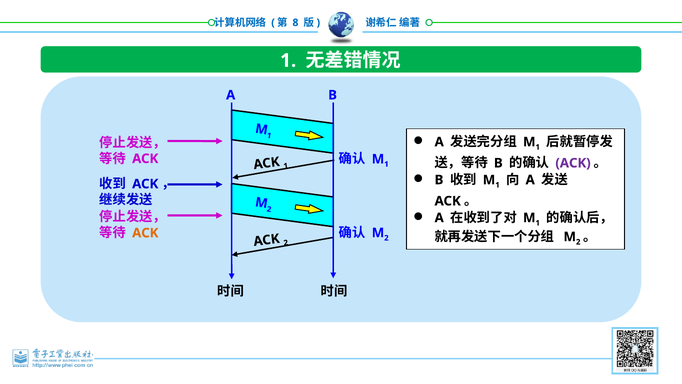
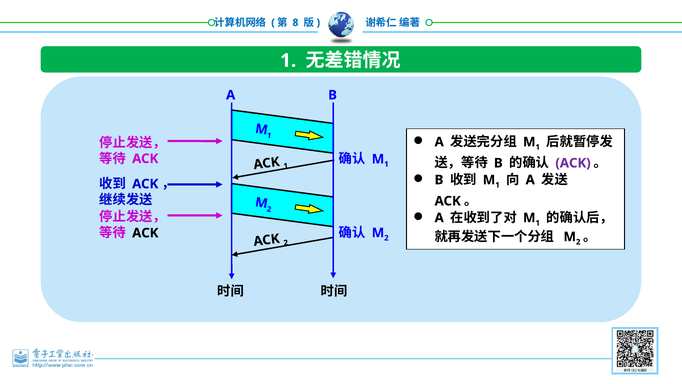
ACK at (145, 233) colour: orange -> black
